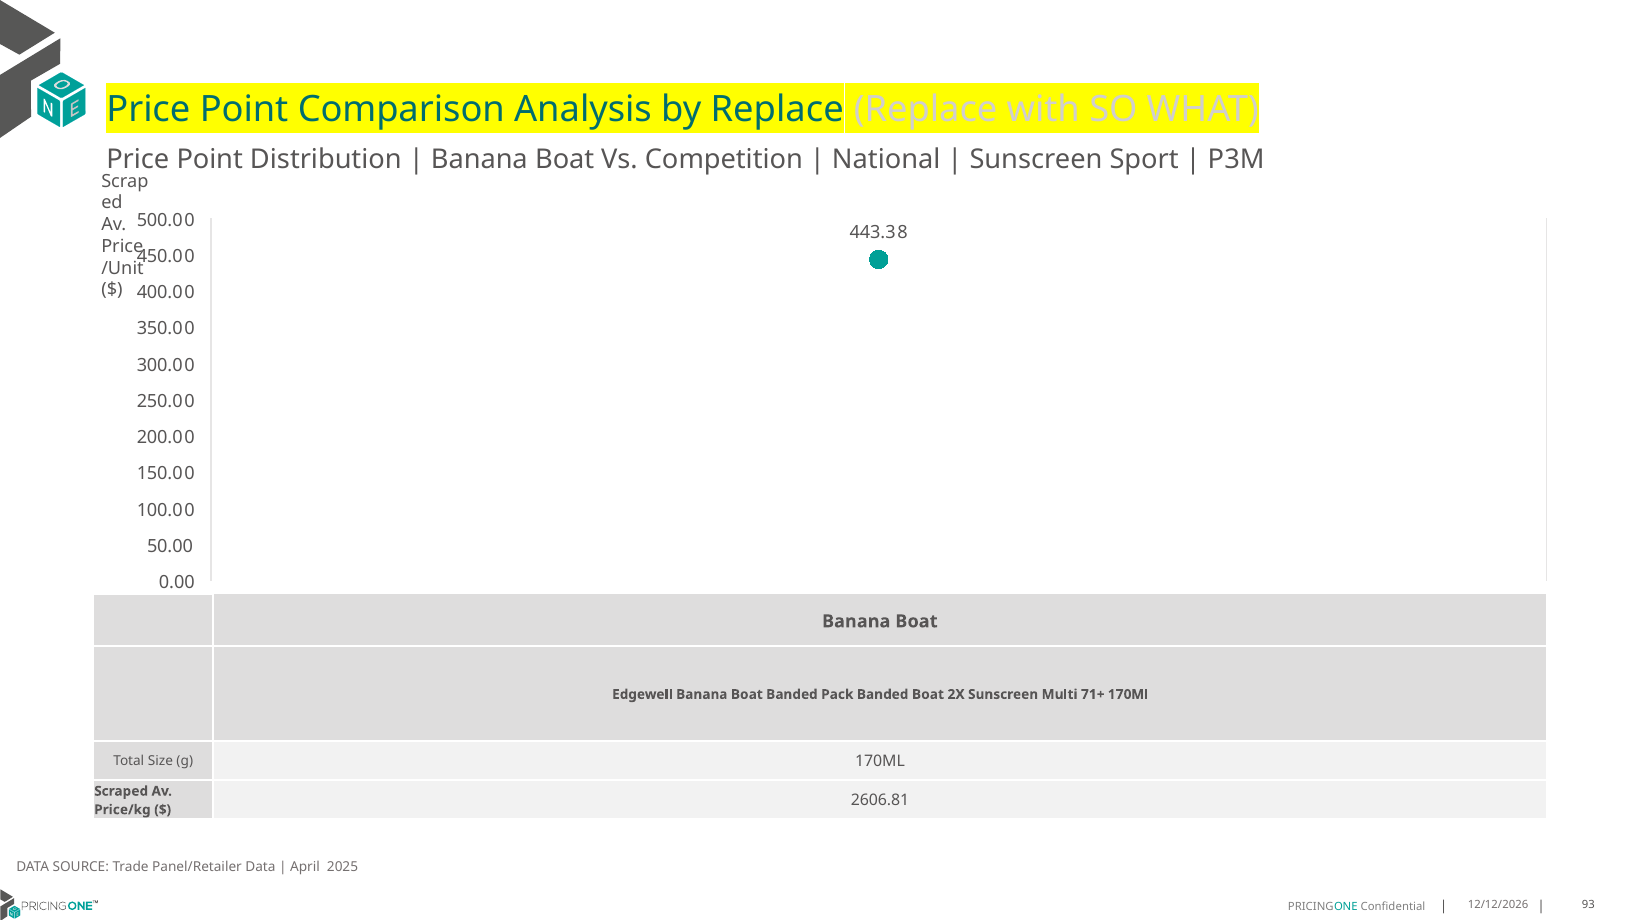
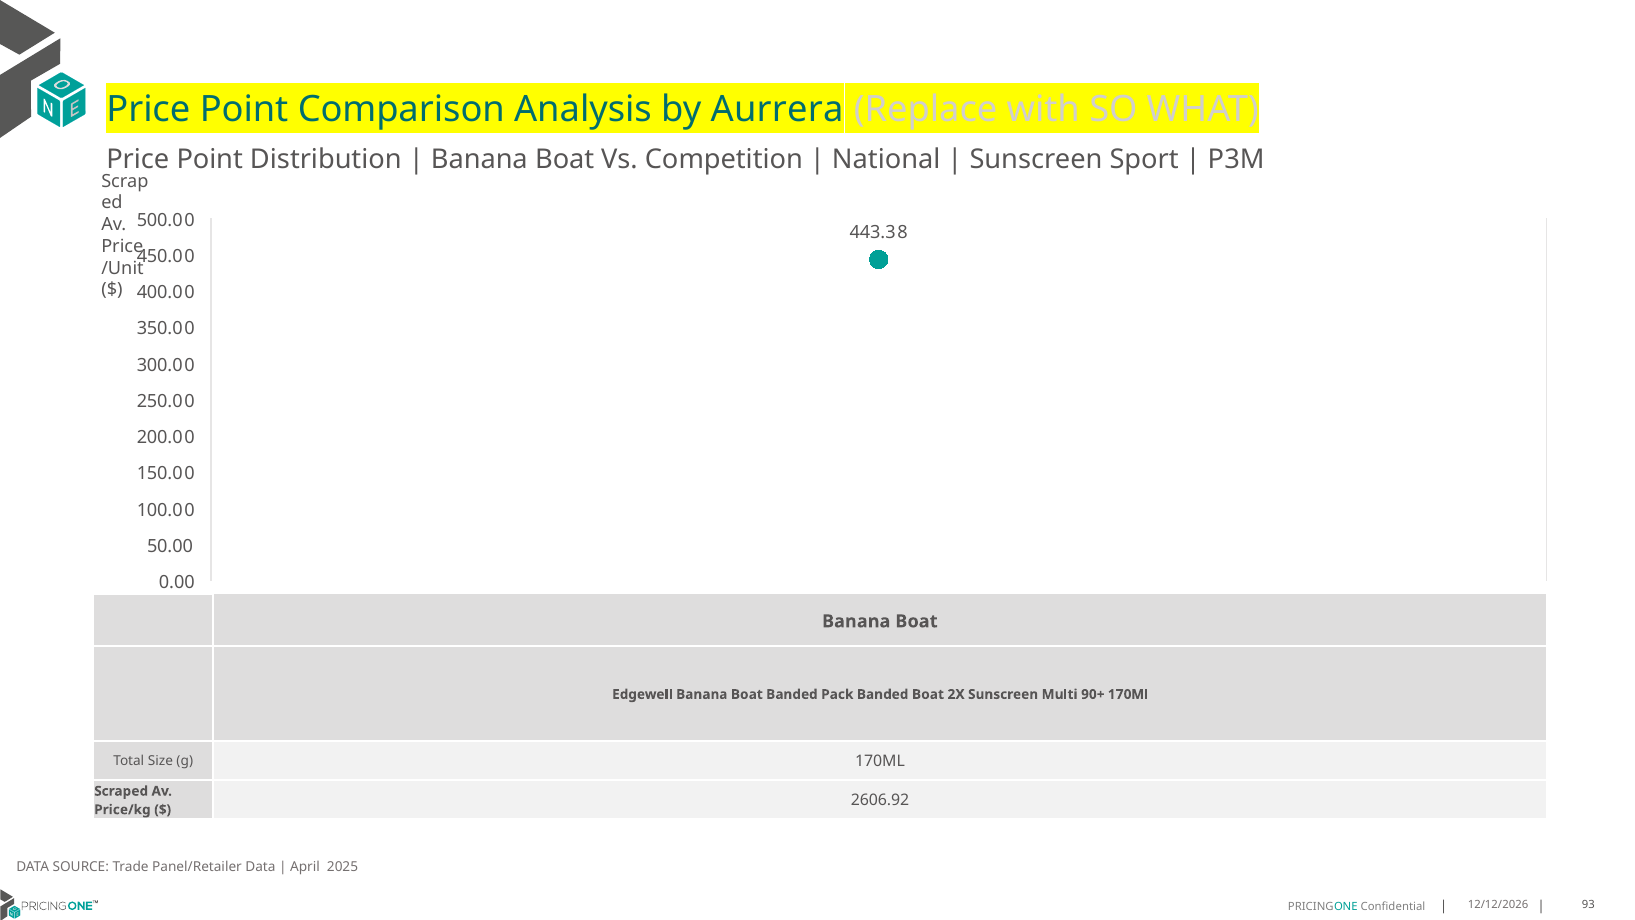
by Replace: Replace -> Aurrera
71+: 71+ -> 90+
2606.81: 2606.81 -> 2606.92
